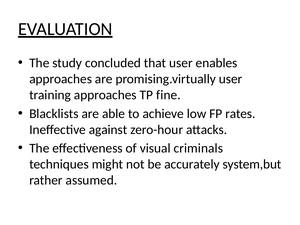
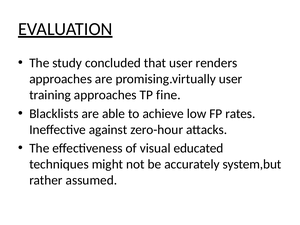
enables: enables -> renders
criminals: criminals -> educated
